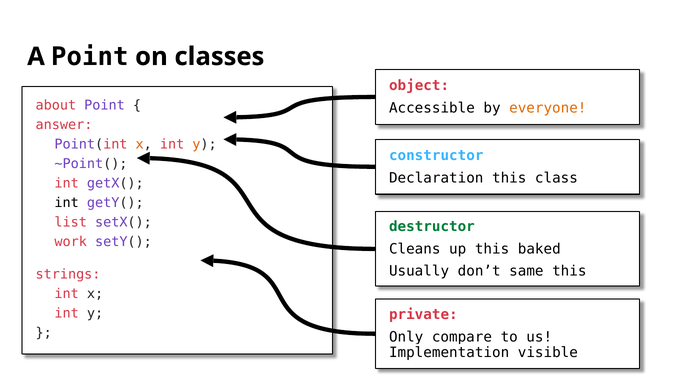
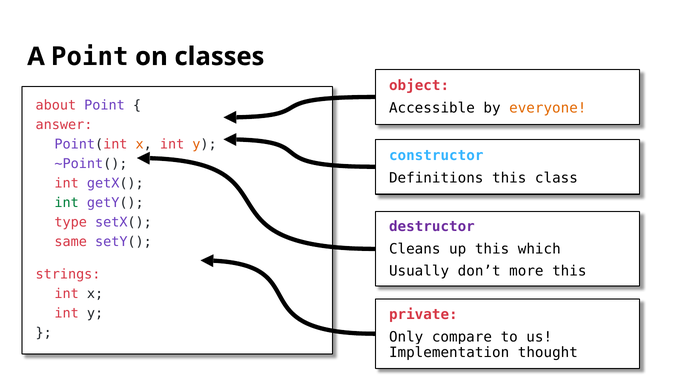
Declaration: Declaration -> Definitions
int at (67, 203) colour: black -> green
list: list -> type
destructor colour: green -> purple
work: work -> same
baked: baked -> which
same: same -> more
visible: visible -> thought
